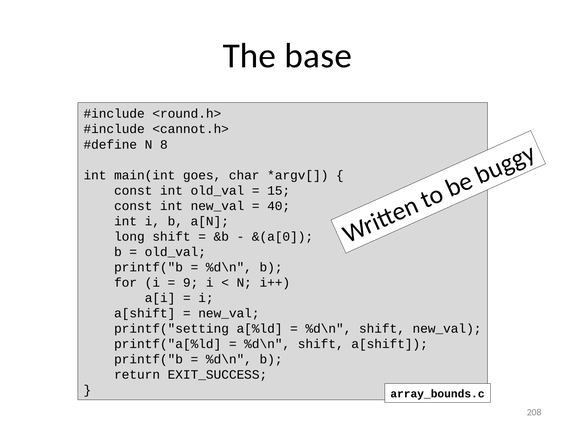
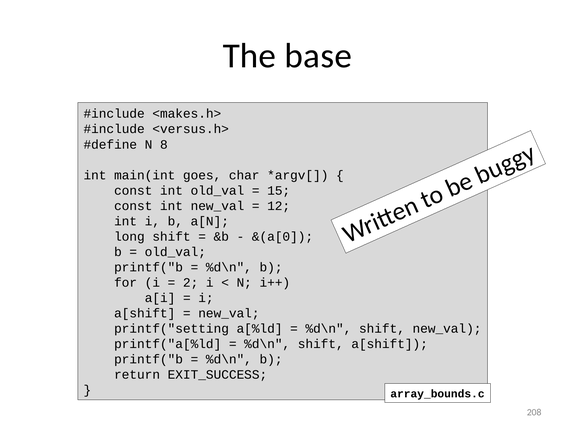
<round.h>: <round.h> -> <makes.h>
<cannot.h>: <cannot.h> -> <versus.h>
40: 40 -> 12
9: 9 -> 2
